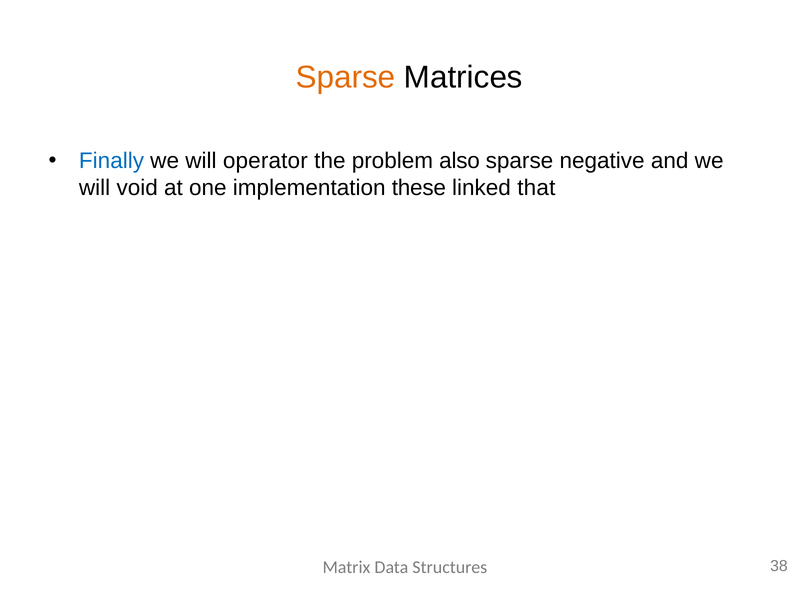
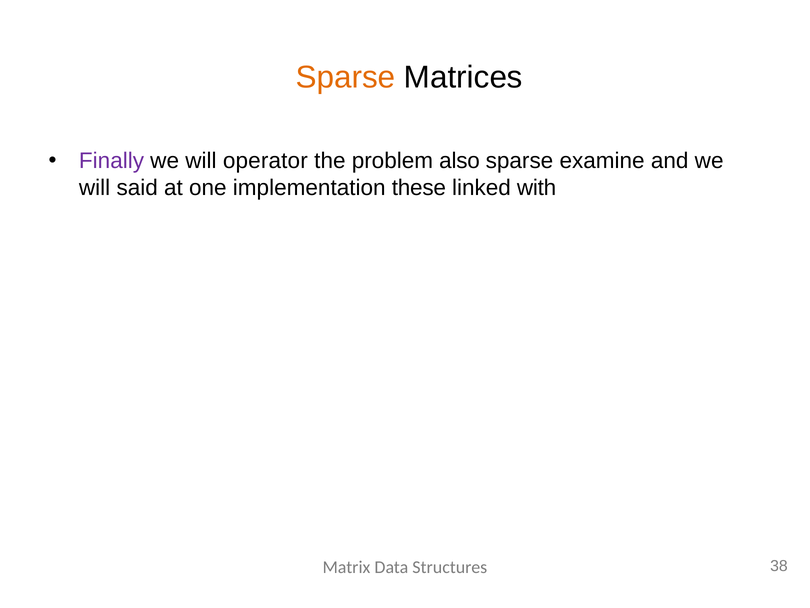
Finally colour: blue -> purple
negative: negative -> examine
void: void -> said
that: that -> with
